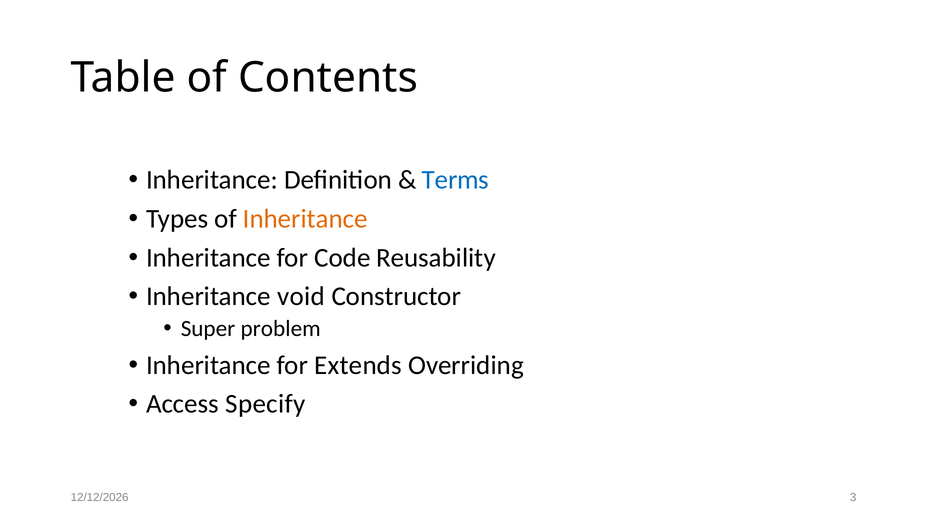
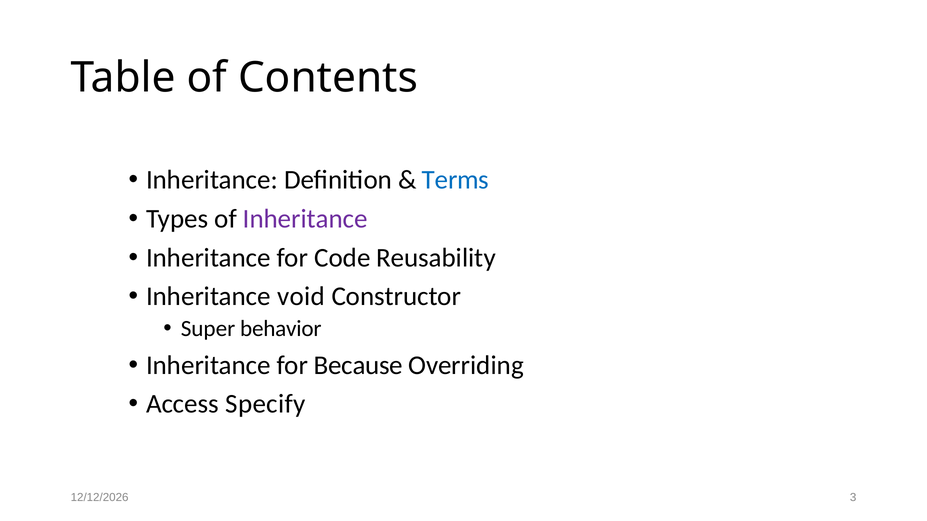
Inheritance at (305, 219) colour: orange -> purple
problem: problem -> behavior
Extends: Extends -> Because
